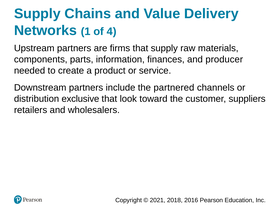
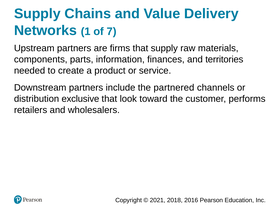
4: 4 -> 7
producer: producer -> territories
suppliers: suppliers -> performs
